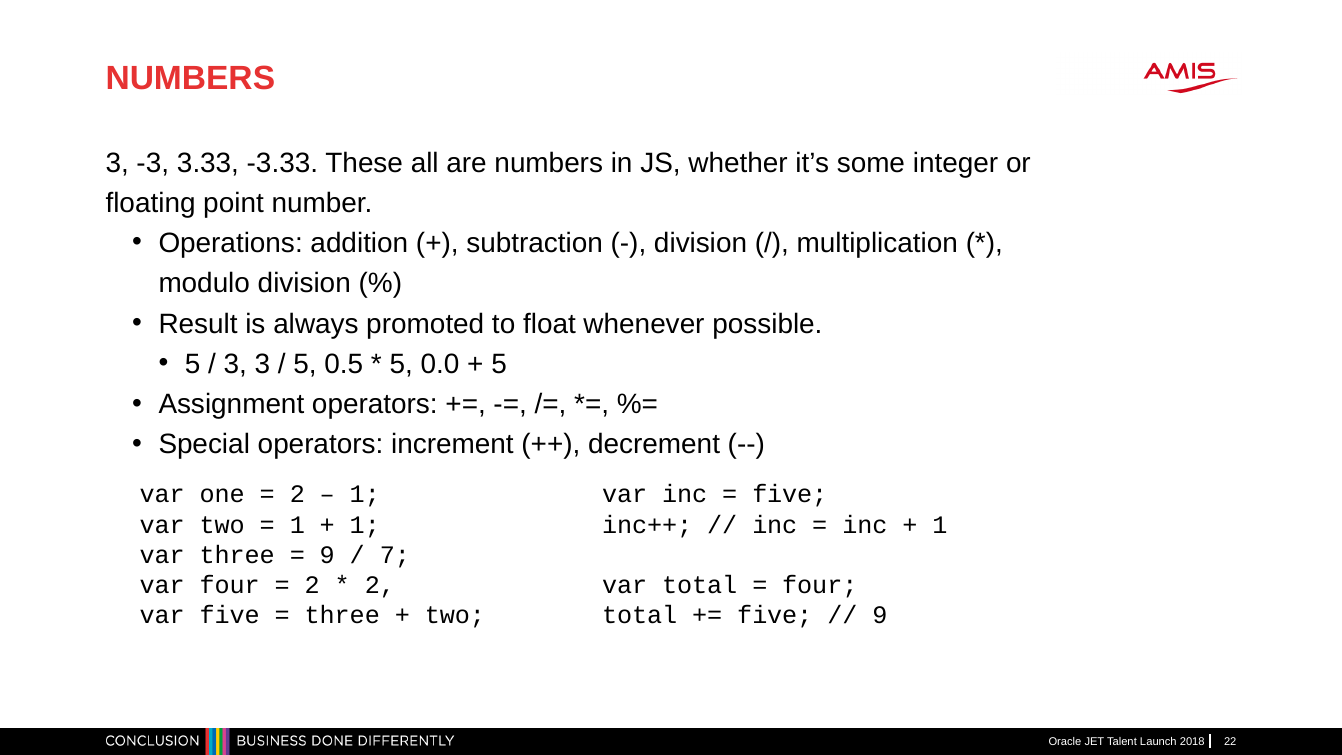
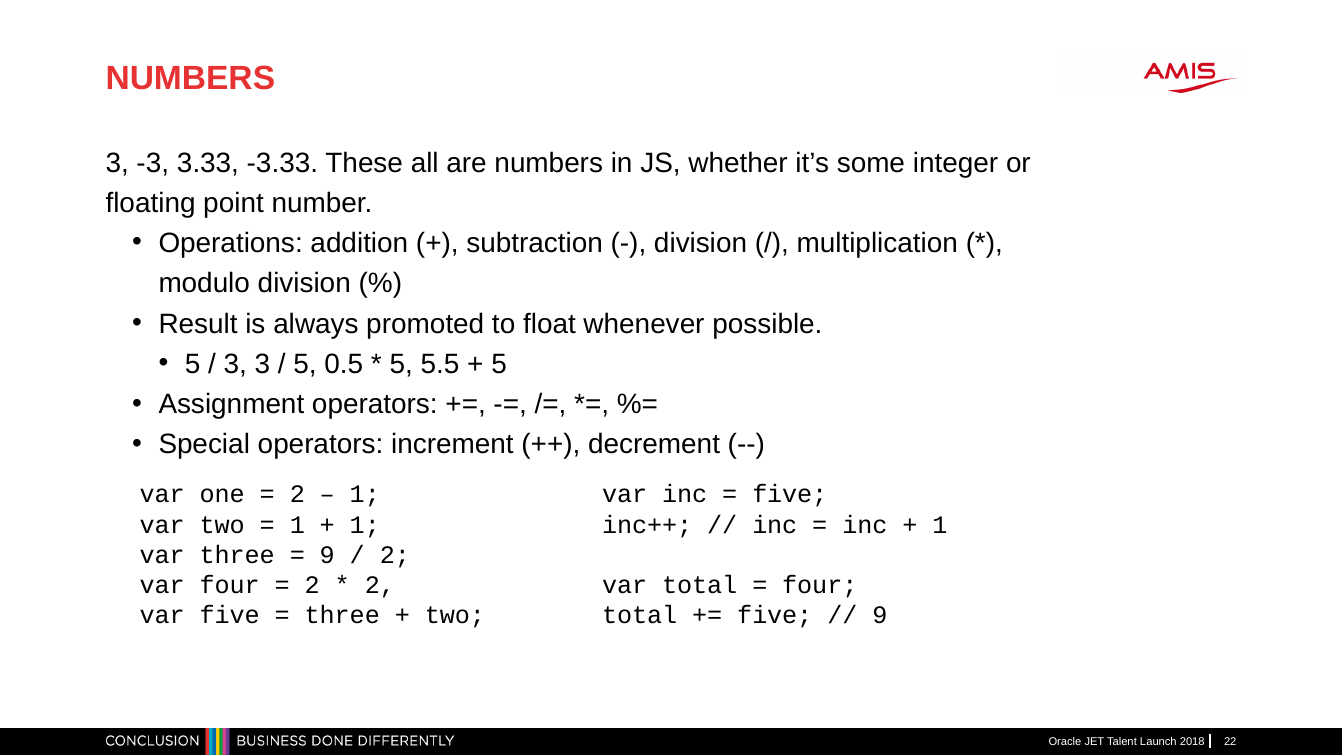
0.0: 0.0 -> 5.5
7 at (395, 555): 7 -> 2
